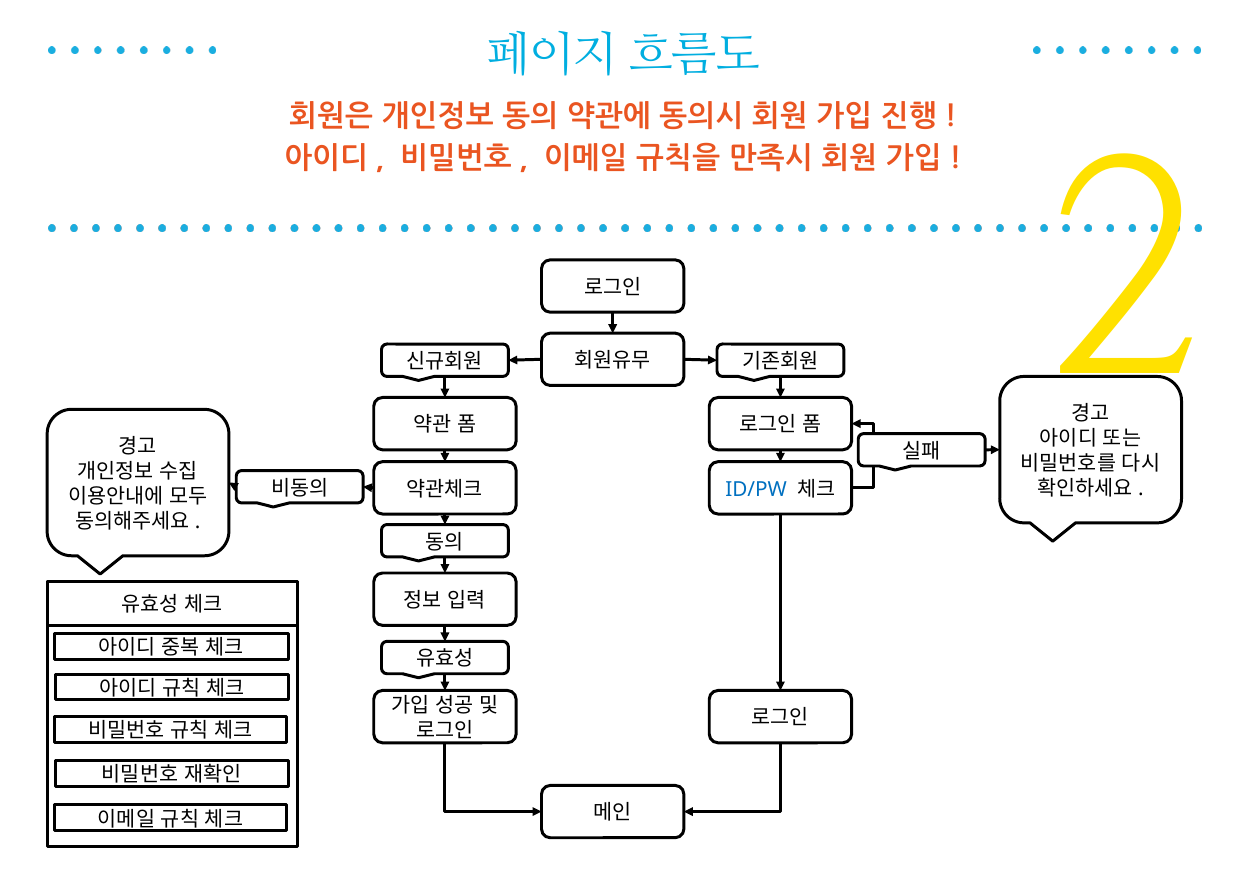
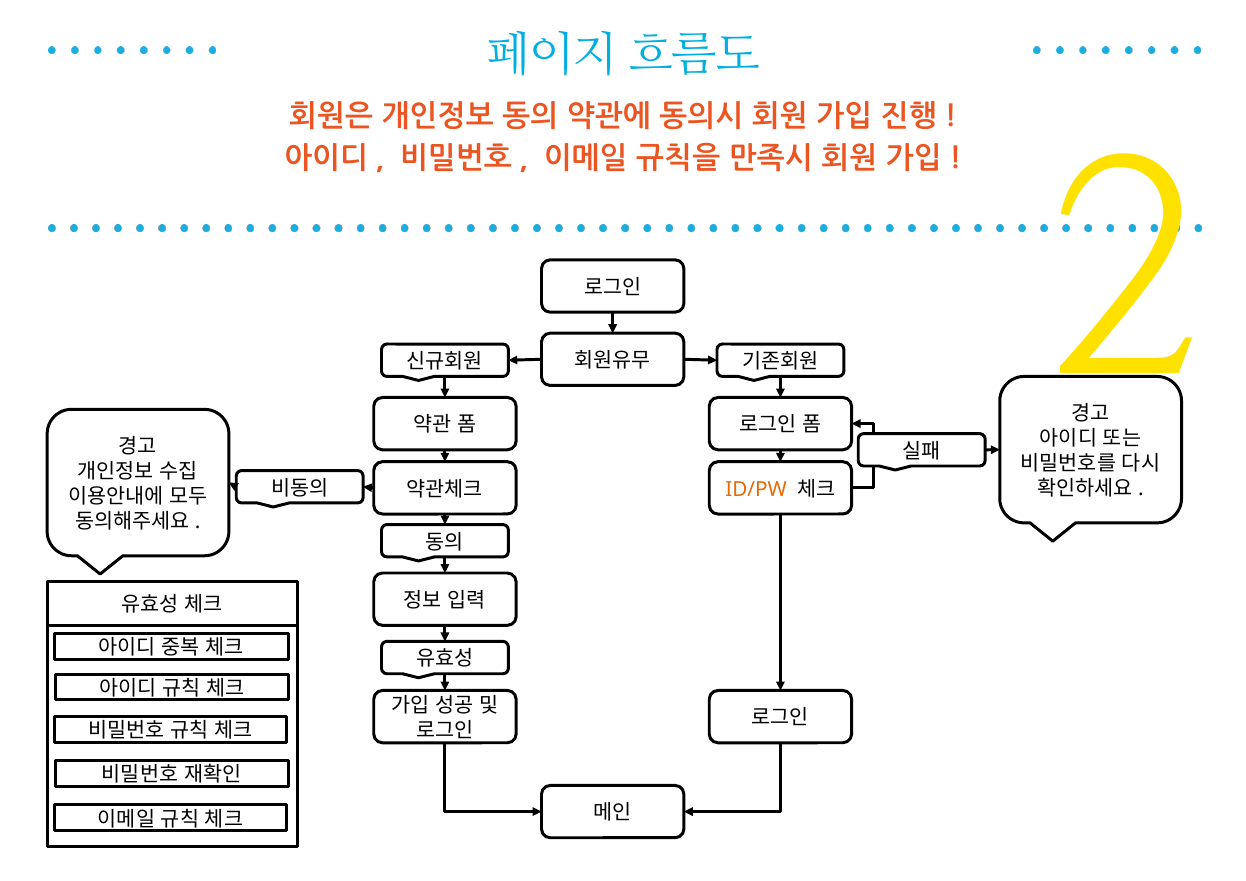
ID/PW colour: blue -> orange
